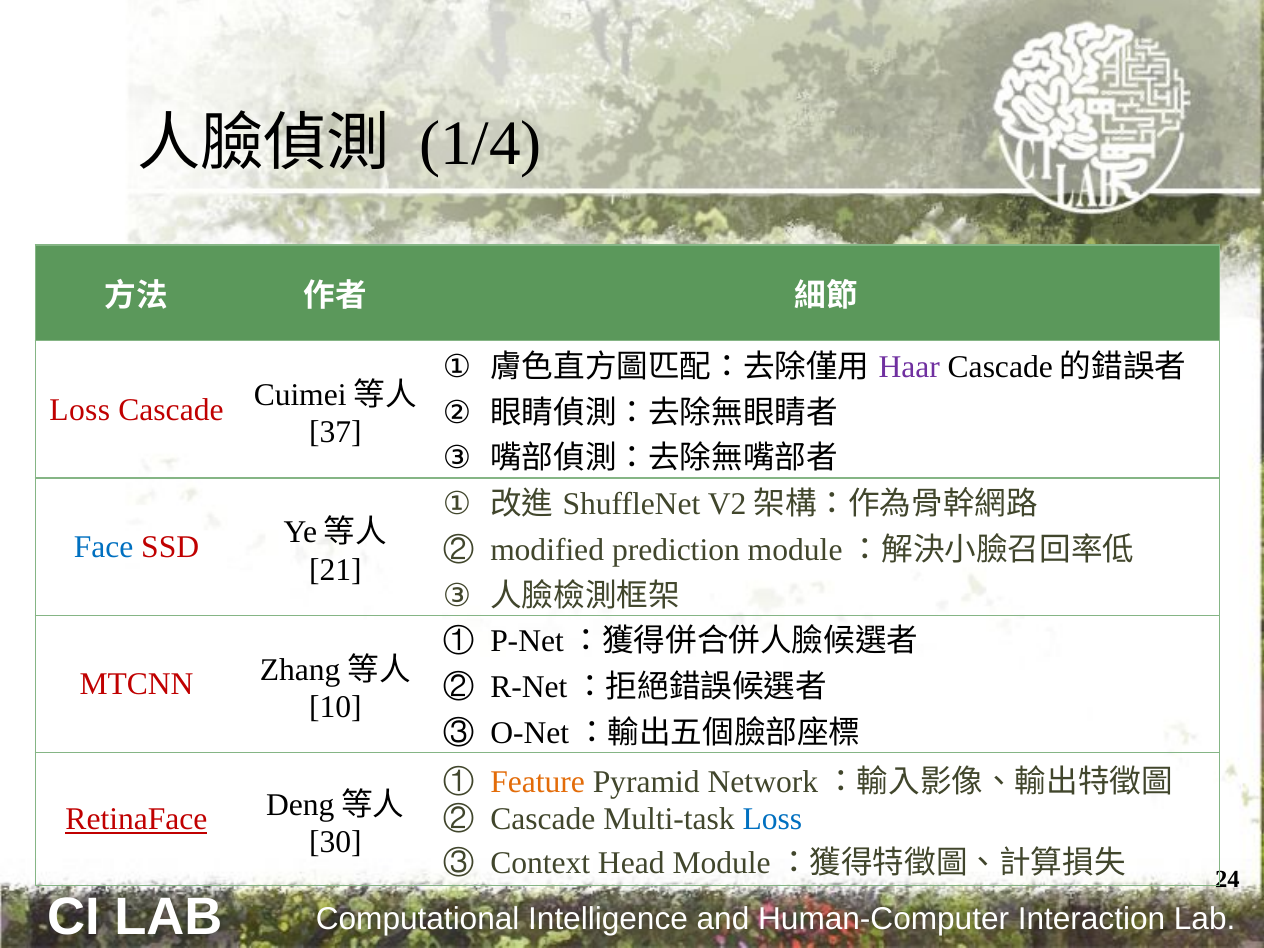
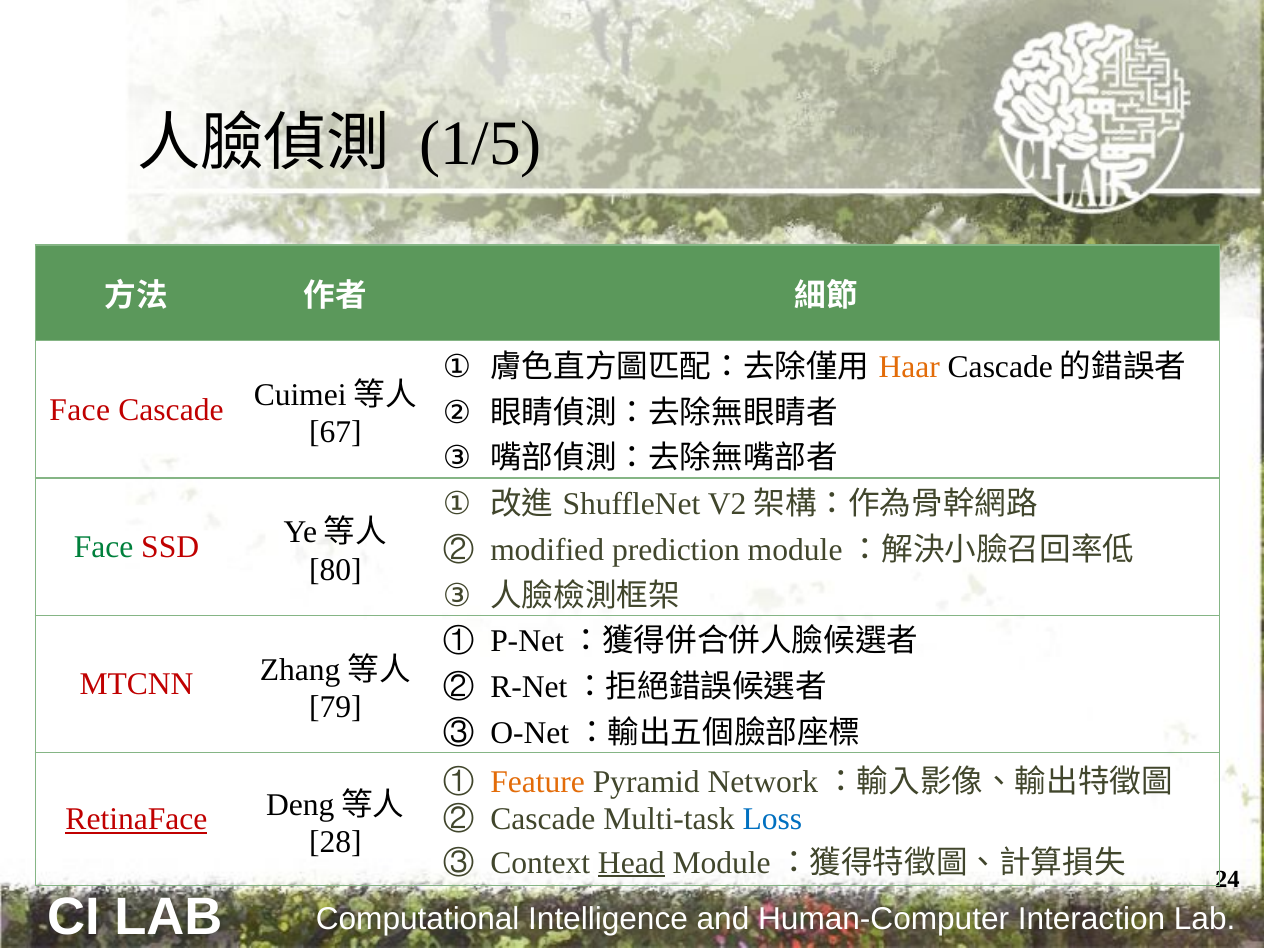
1/4: 1/4 -> 1/5
Haar colour: purple -> orange
Loss at (80, 410): Loss -> Face
37: 37 -> 67
Face at (104, 547) colour: blue -> green
21: 21 -> 80
10: 10 -> 79
30: 30 -> 28
Head underline: none -> present
